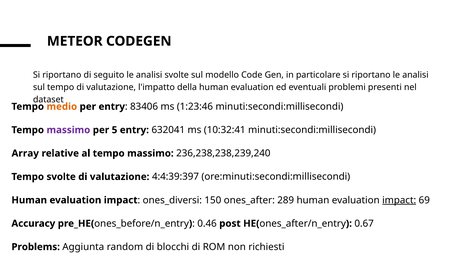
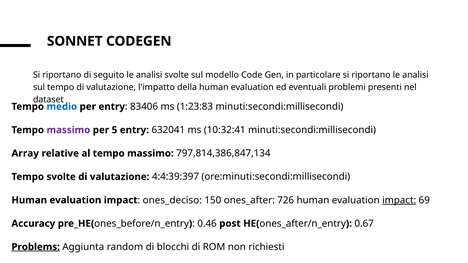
METEOR: METEOR -> SONNET
medio colour: orange -> blue
1:23:46: 1:23:46 -> 1:23:83
236,238,238,239,240: 236,238,238,239,240 -> 797,814,386,847,134
ones_diversi: ones_diversi -> ones_deciso
289: 289 -> 726
Problems underline: none -> present
